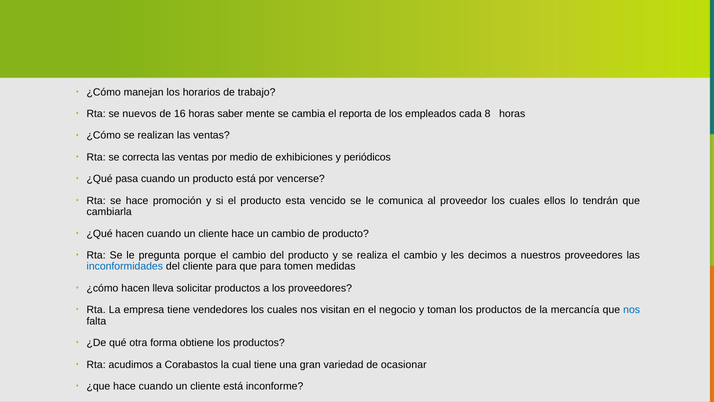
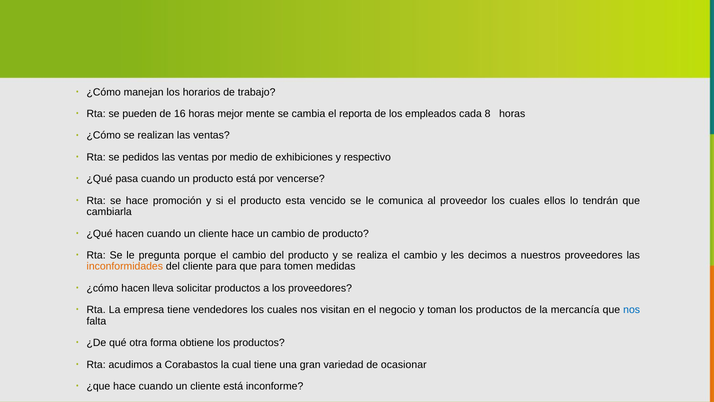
nuevos: nuevos -> pueden
saber: saber -> mejor
correcta: correcta -> pedidos
periódicos: periódicos -> respectivo
inconformidades colour: blue -> orange
